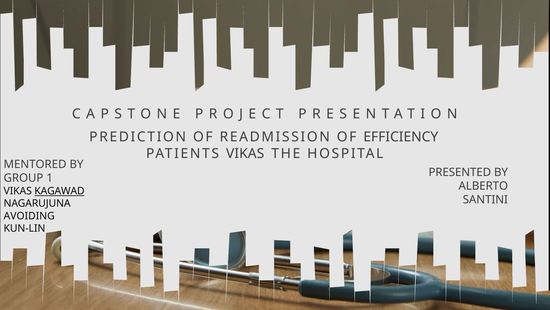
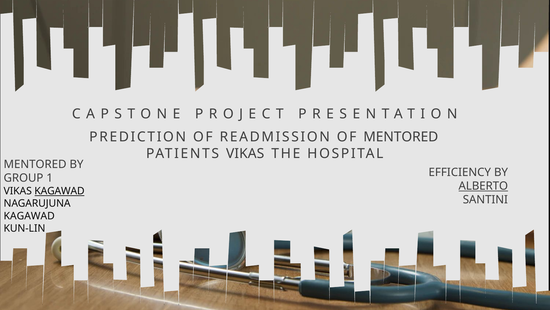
OF EFFICIENCY: EFFICIENCY -> MENTORED
PRESENTED: PRESENTED -> EFFICIENCY
ALBERTO underline: none -> present
AVOIDING at (29, 215): AVOIDING -> KAGAWAD
